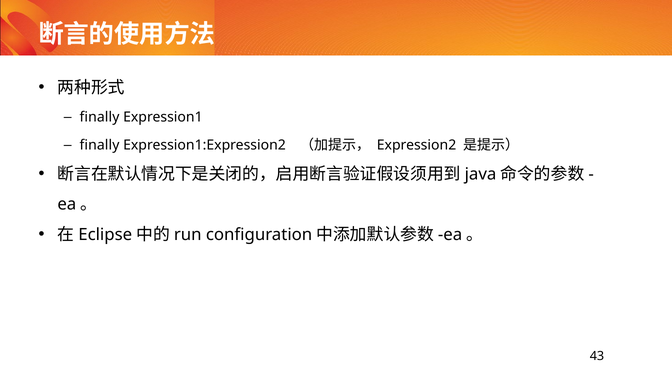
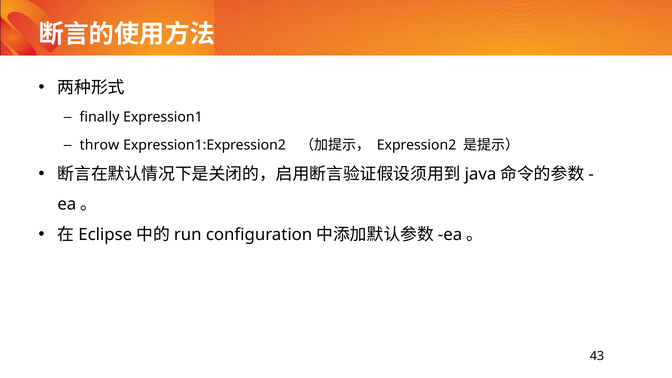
finally at (99, 145): finally -> throw
